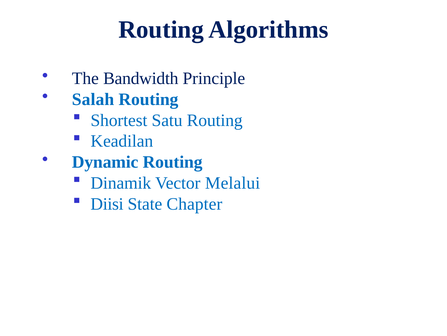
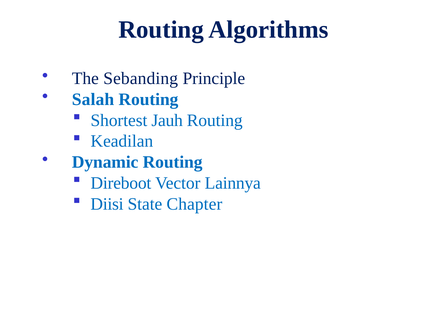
Bandwidth: Bandwidth -> Sebanding
Satu: Satu -> Jauh
Dinamik: Dinamik -> Direboot
Melalui: Melalui -> Lainnya
